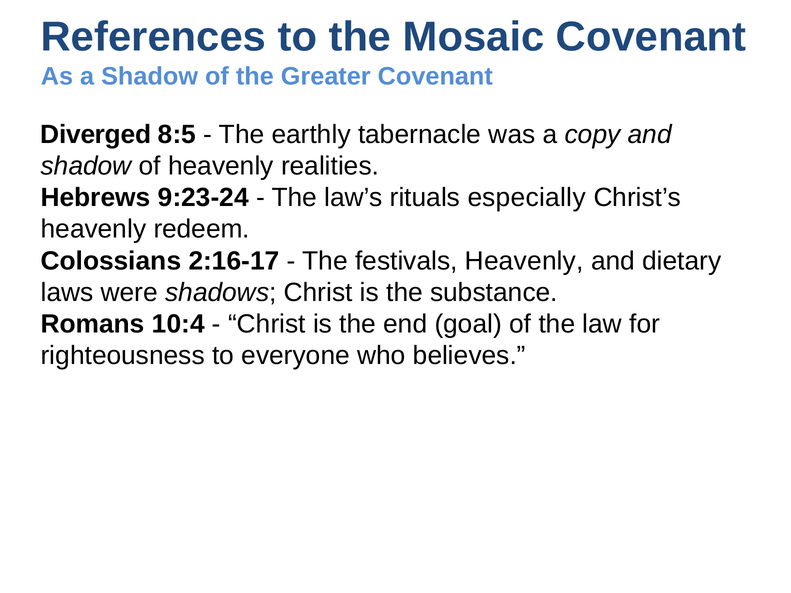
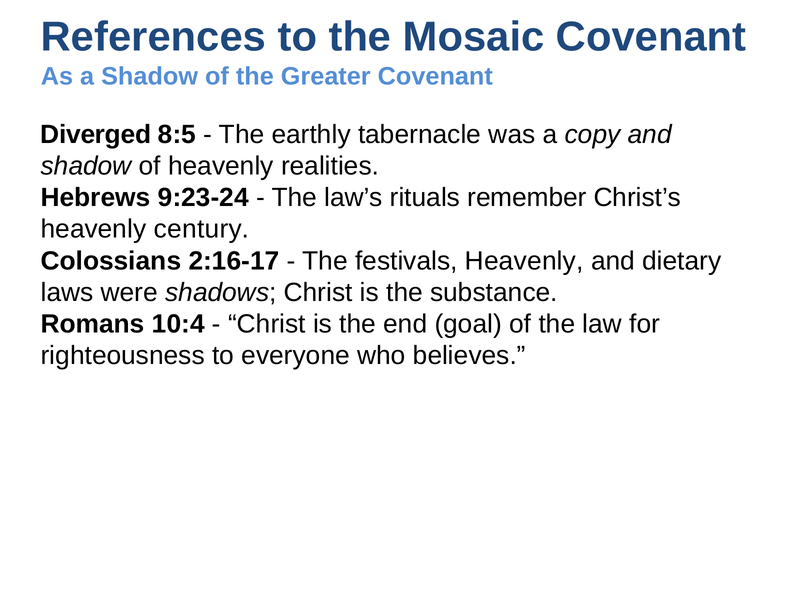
especially: especially -> remember
redeem: redeem -> century
